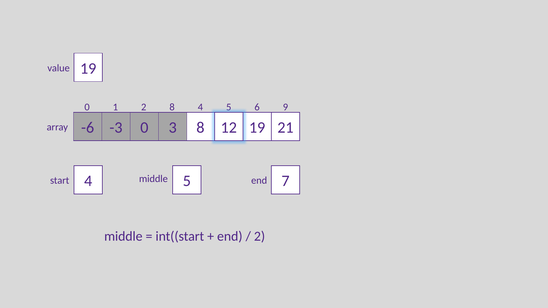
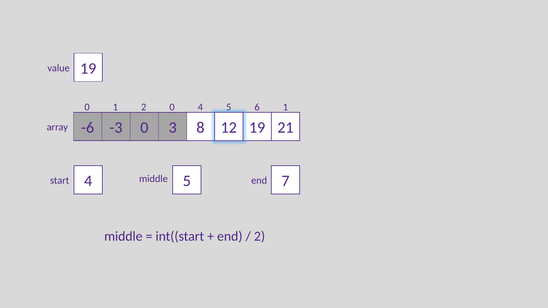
2 8: 8 -> 0
6 9: 9 -> 1
